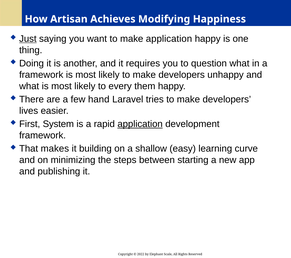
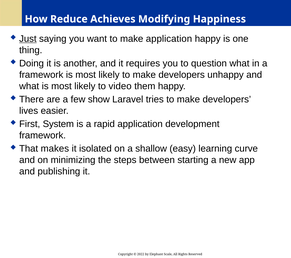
Artisan: Artisan -> Reduce
every: every -> video
hand: hand -> show
application at (140, 124) underline: present -> none
building: building -> isolated
